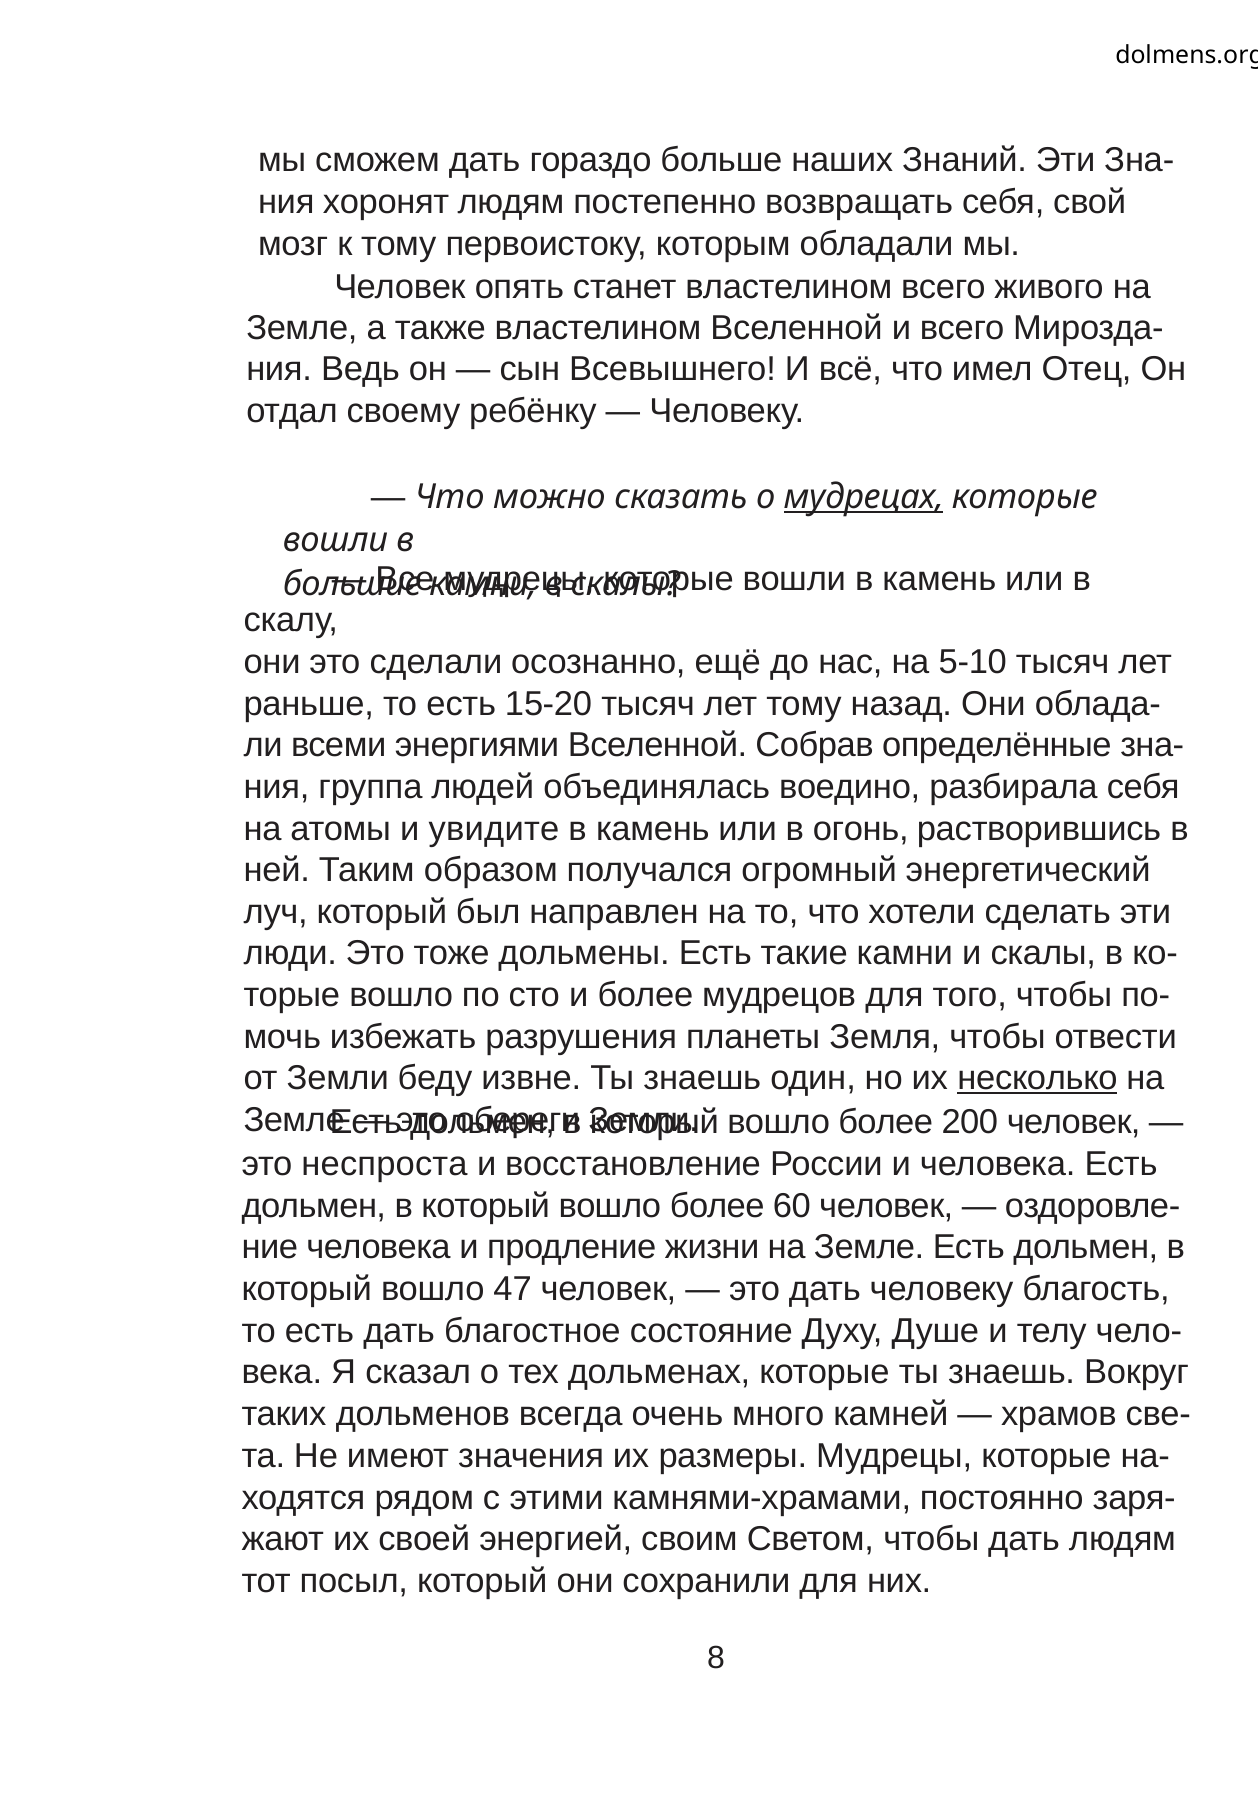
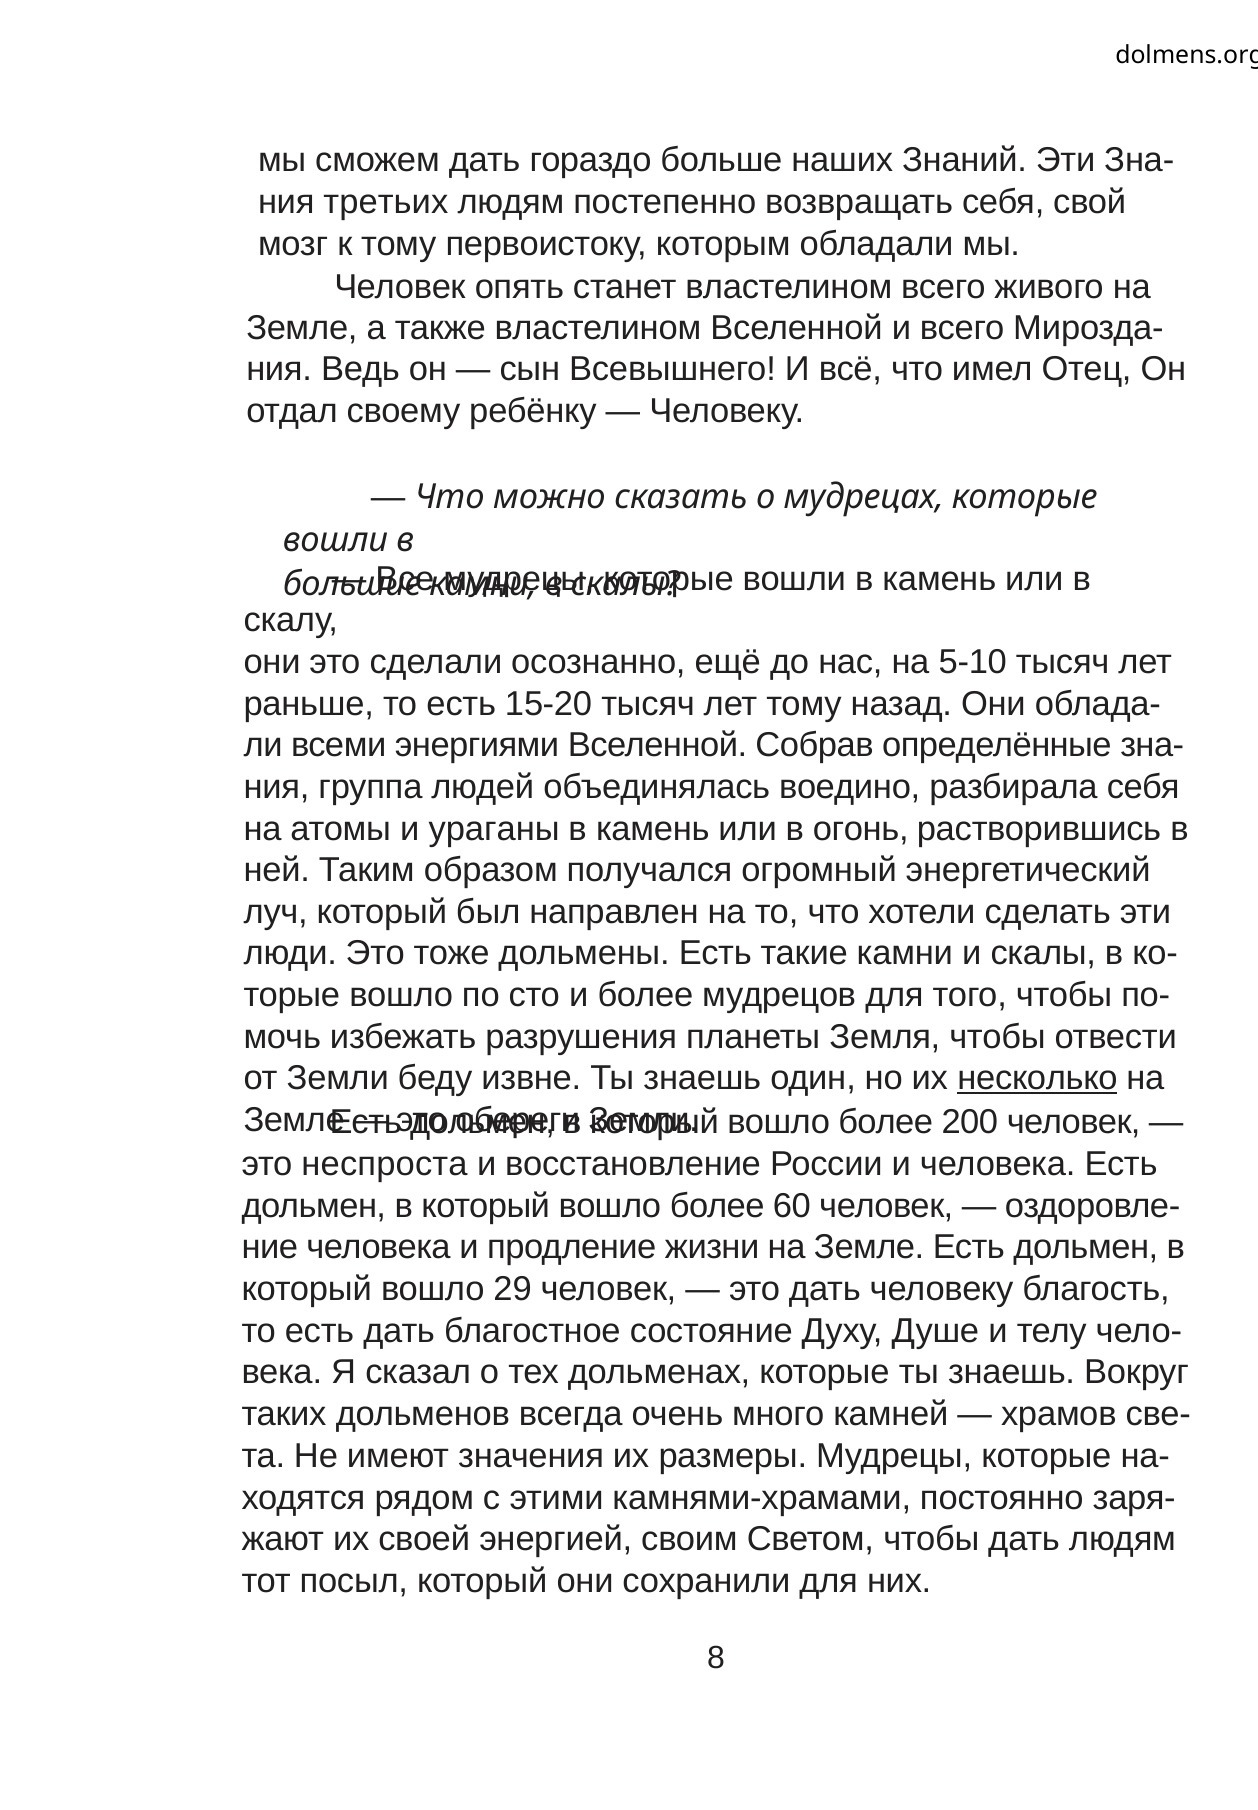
хоронят: хоронят -> третьих
мудрецах underline: present -> none
увидите: увидите -> ураганы
47: 47 -> 29
